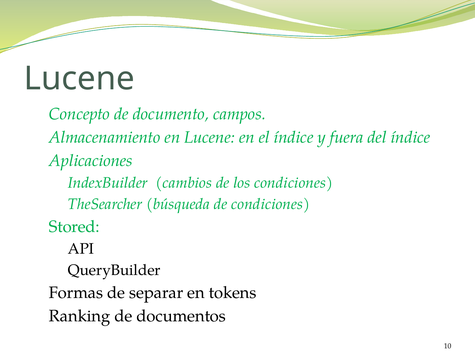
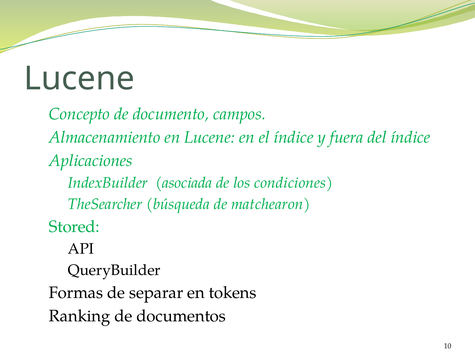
cambios: cambios -> asociada
de condiciones: condiciones -> matchearon
